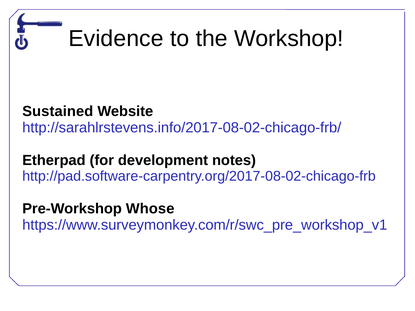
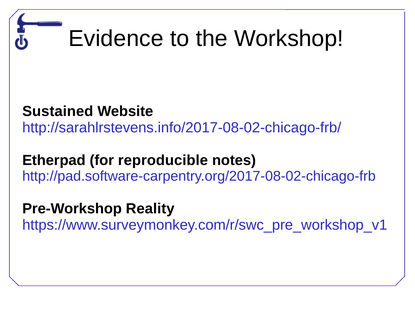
development: development -> reproducible
Whose: Whose -> Reality
